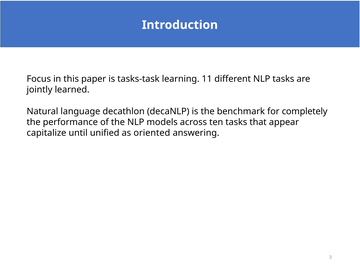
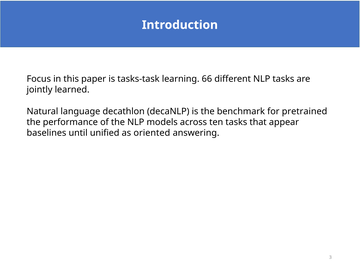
11: 11 -> 66
completely: completely -> pretrained
capitalize: capitalize -> baselines
